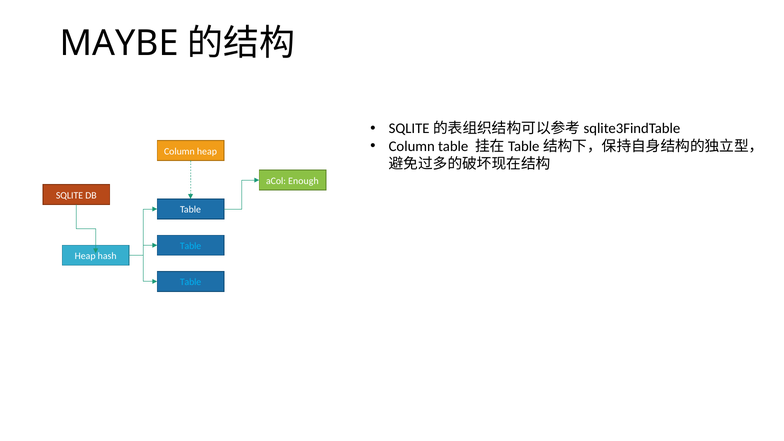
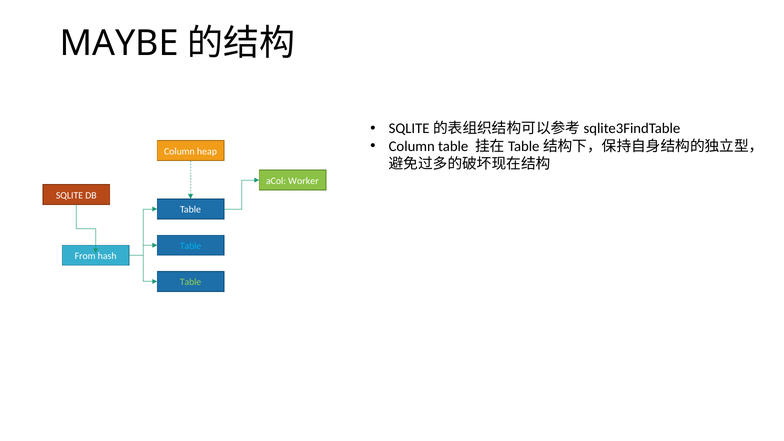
Enough: Enough -> Worker
Heap at (85, 256): Heap -> From
Table at (191, 282) colour: light blue -> light green
